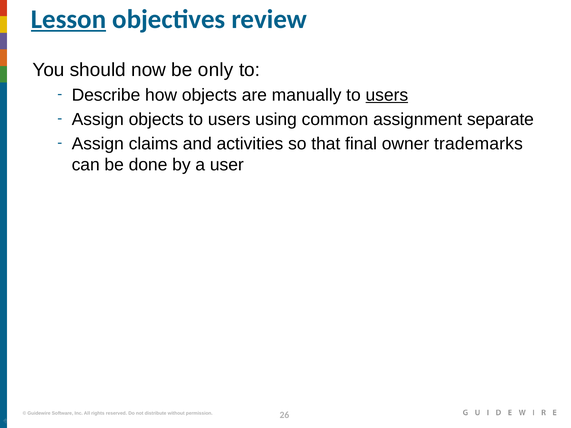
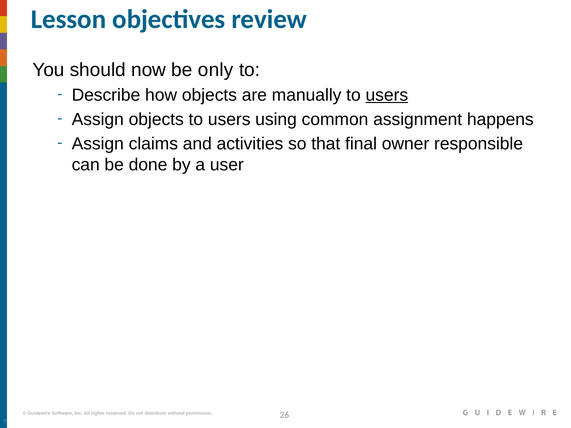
Lesson underline: present -> none
separate: separate -> happens
trademarks: trademarks -> responsible
